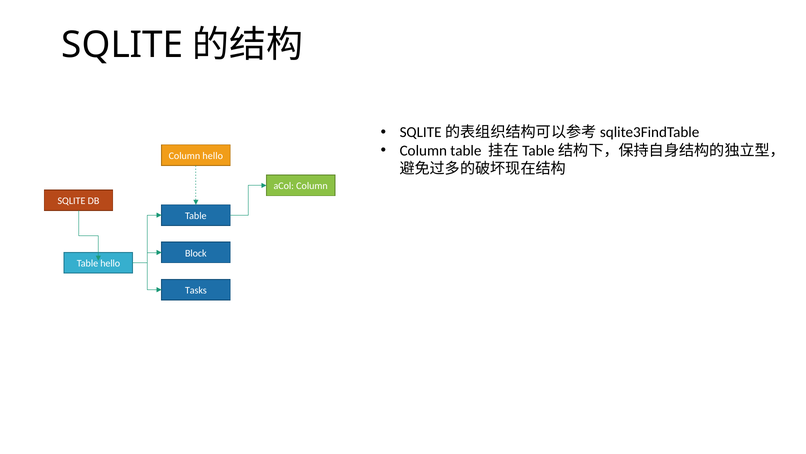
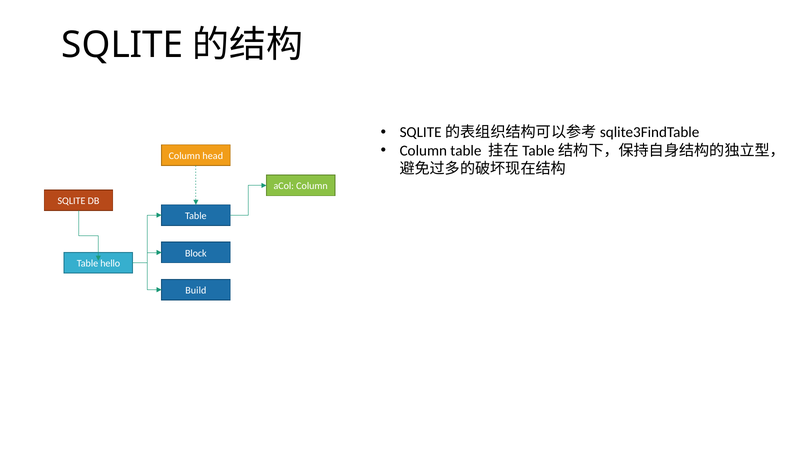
Column hello: hello -> head
Tasks: Tasks -> Build
